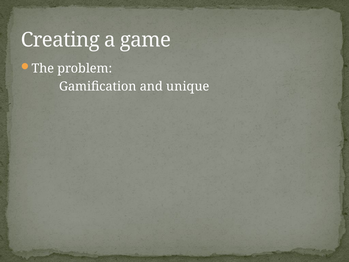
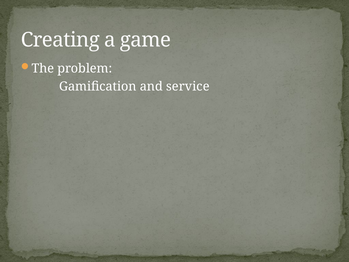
unique: unique -> service
